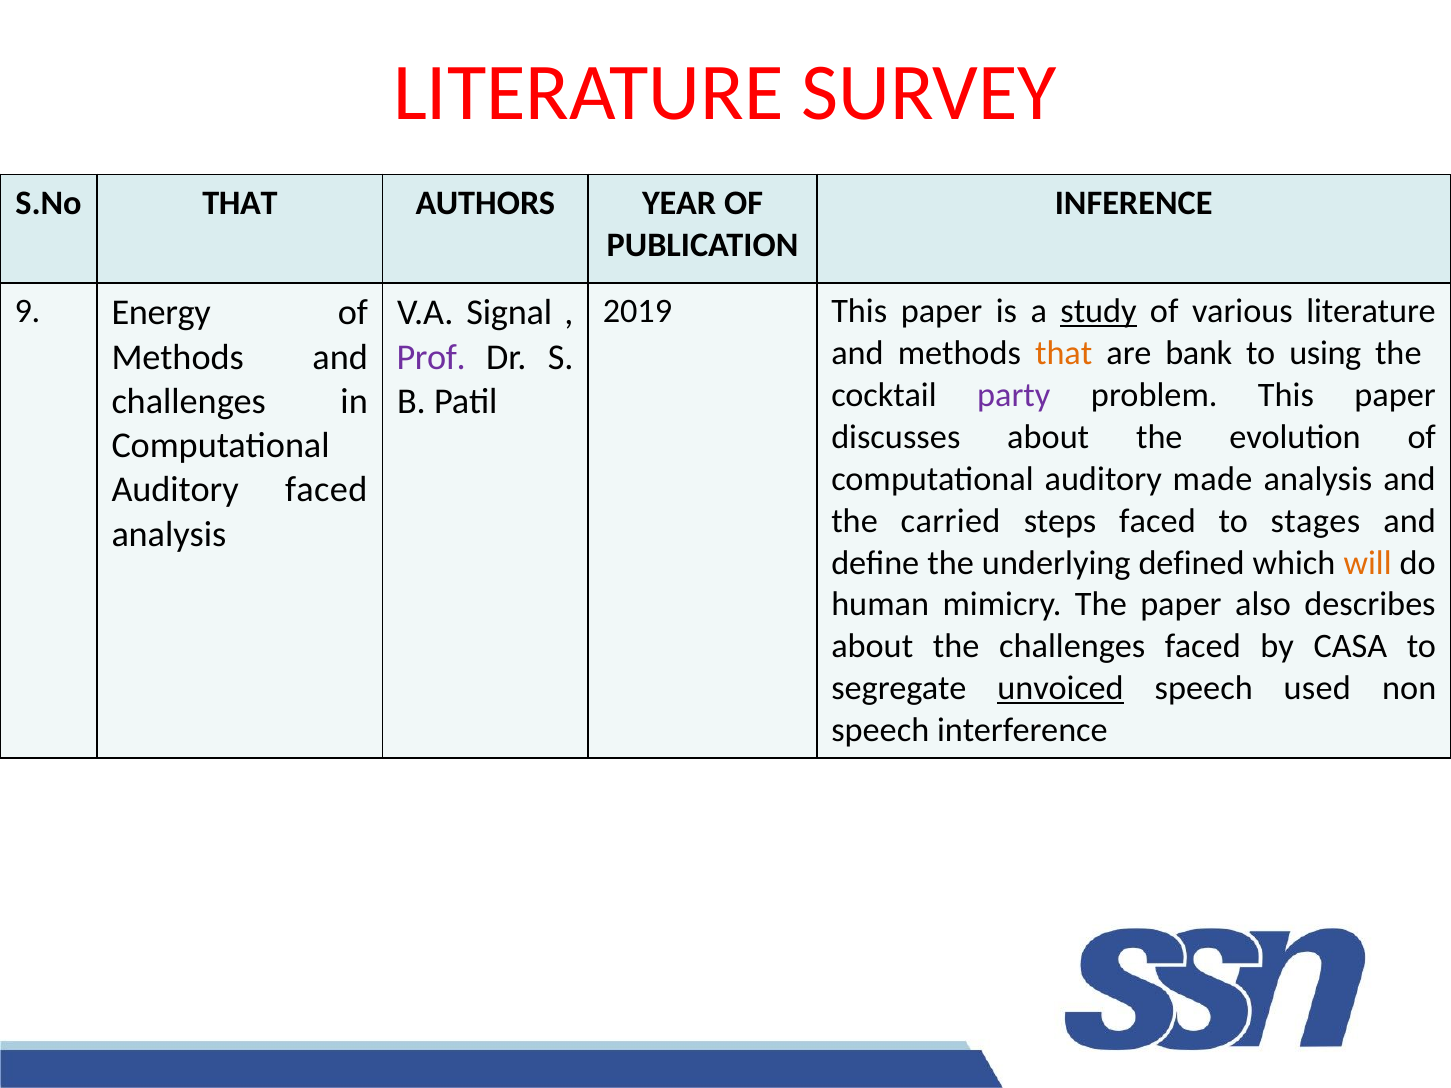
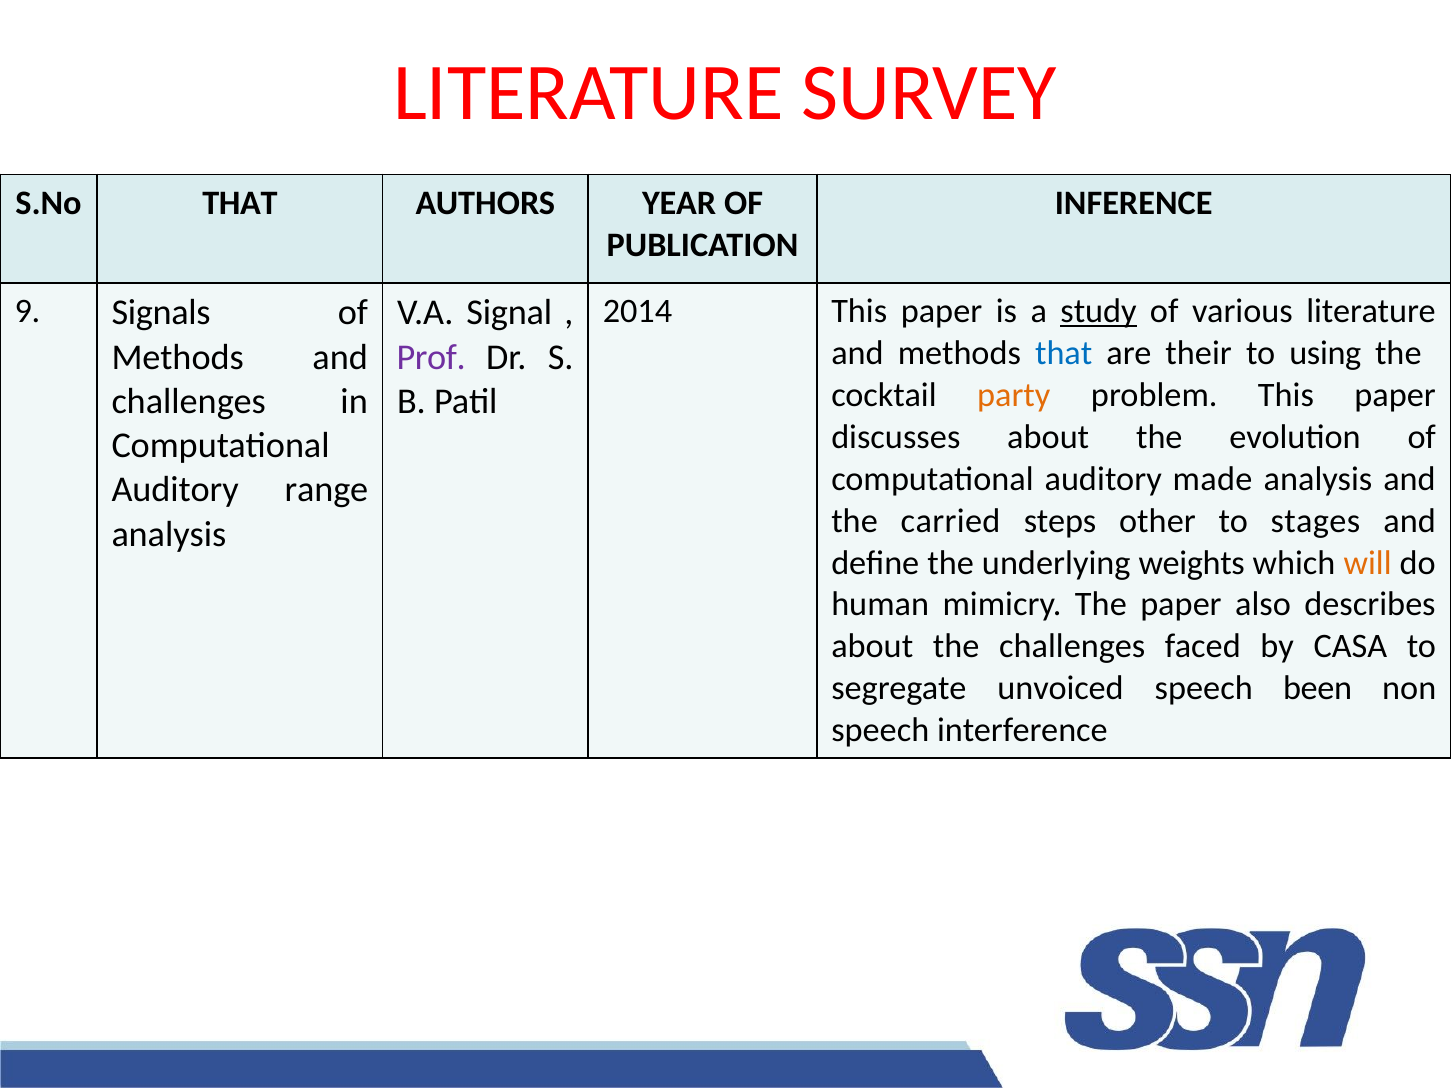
Energy: Energy -> Signals
2019: 2019 -> 2014
that at (1064, 354) colour: orange -> blue
bank: bank -> their
party colour: purple -> orange
Auditory faced: faced -> range
steps faced: faced -> other
defined: defined -> weights
unvoiced underline: present -> none
used: used -> been
